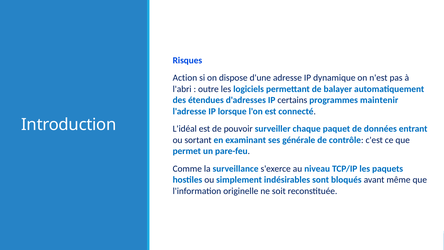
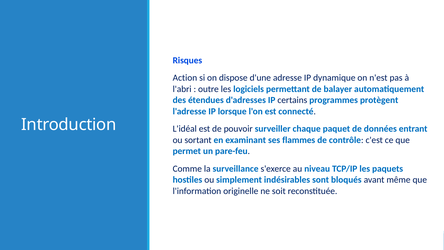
maintenir: maintenir -> protègent
générale: générale -> flammes
